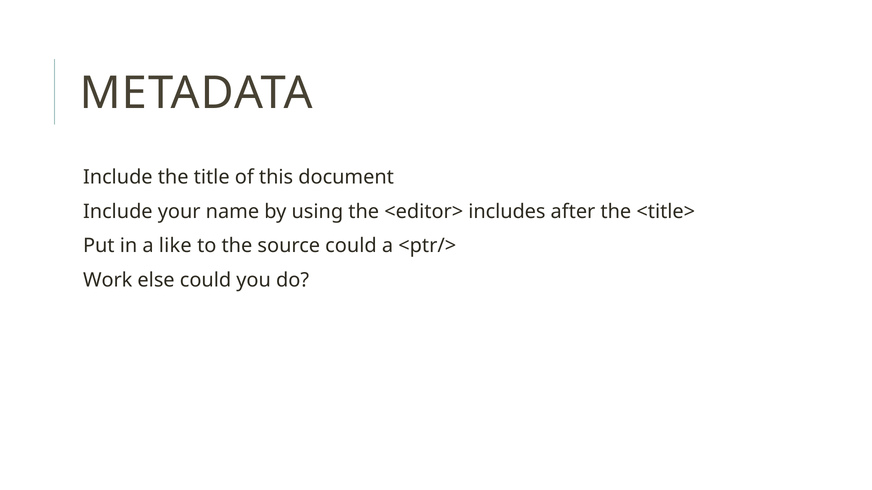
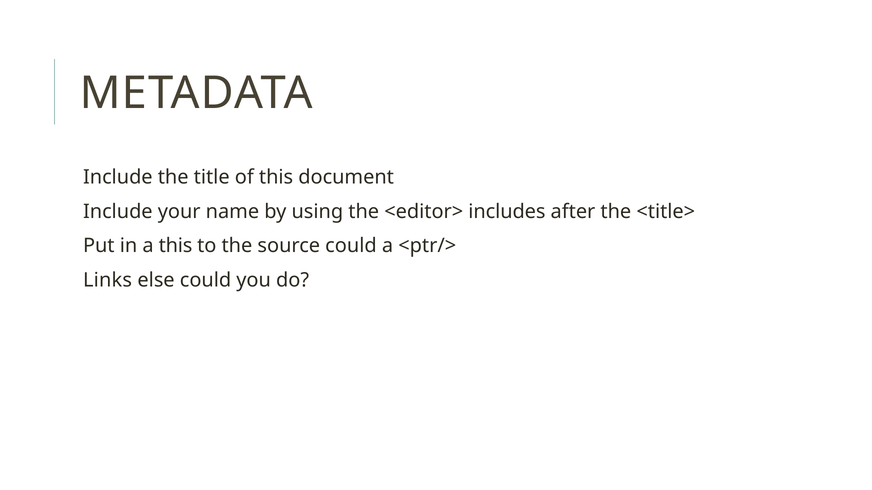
a like: like -> this
Work: Work -> Links
